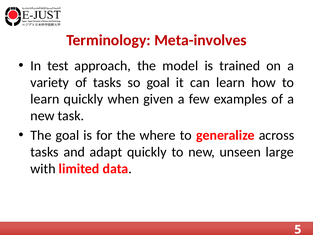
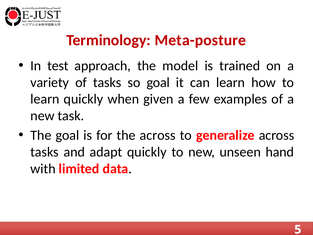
Meta-involves: Meta-involves -> Meta-posture
the where: where -> across
large: large -> hand
